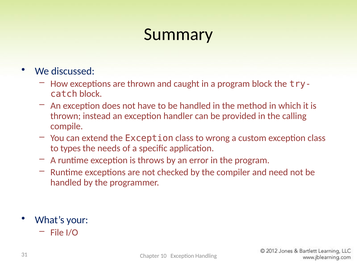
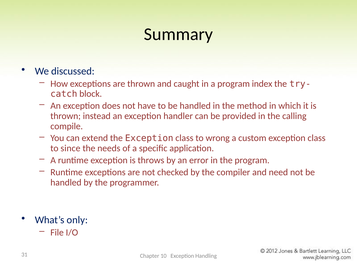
program block: block -> index
types: types -> since
your: your -> only
